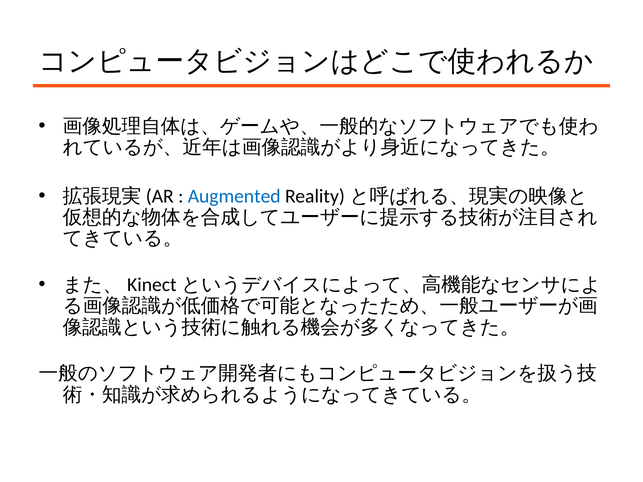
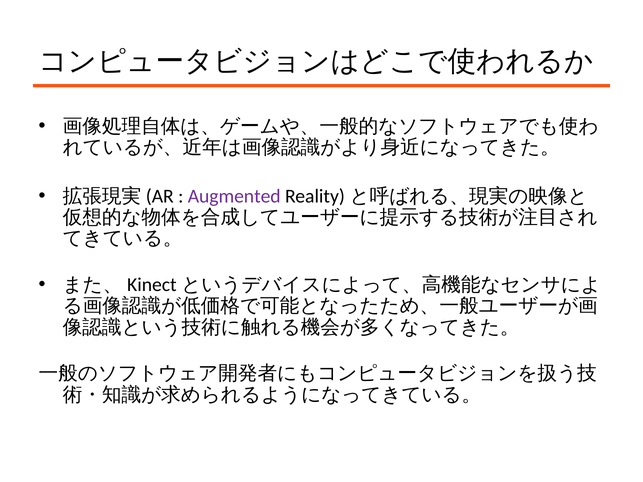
Augmented colour: blue -> purple
